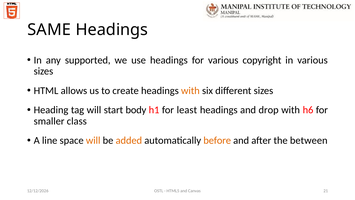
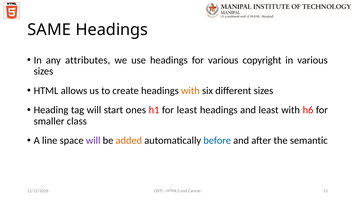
supported: supported -> attributes
body: body -> ones
and drop: drop -> least
will at (93, 140) colour: orange -> purple
before colour: orange -> blue
between: between -> semantic
